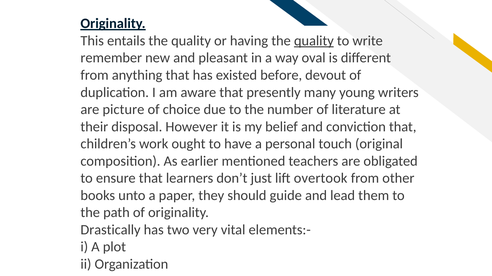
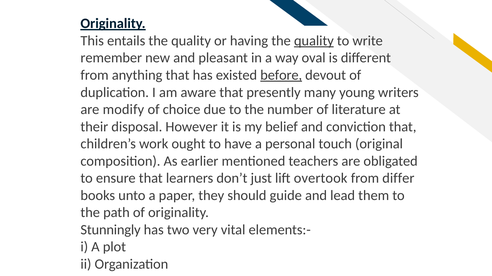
before underline: none -> present
picture: picture -> modify
other: other -> differ
Drastically: Drastically -> Stunningly
